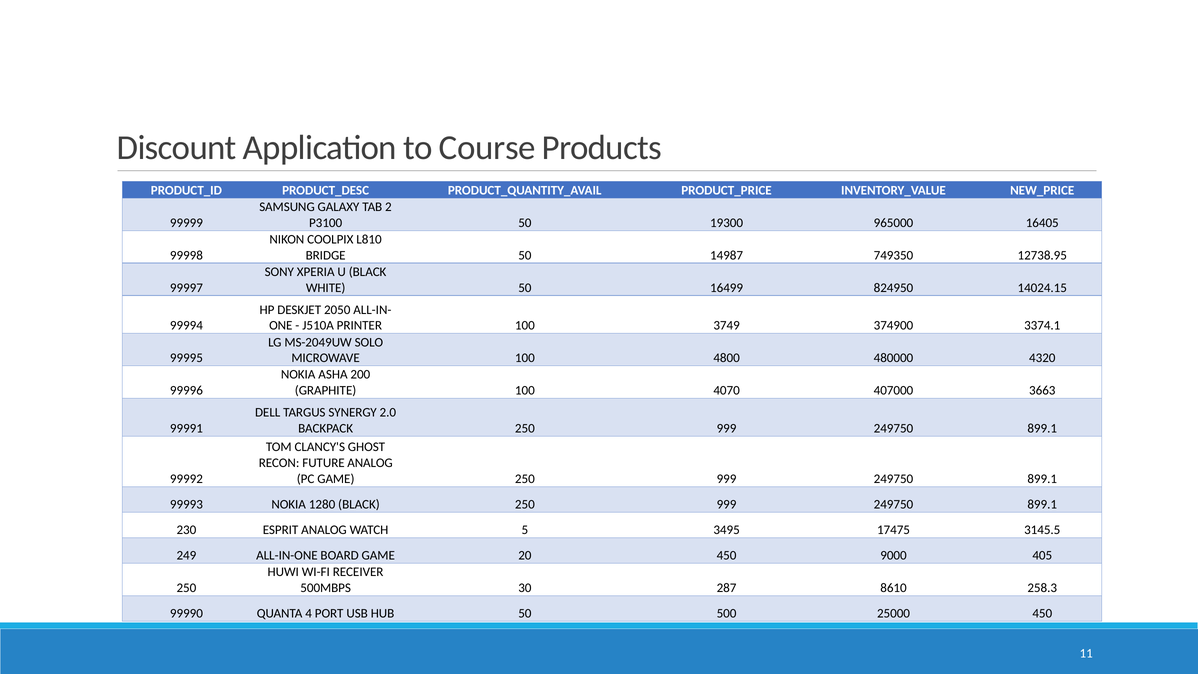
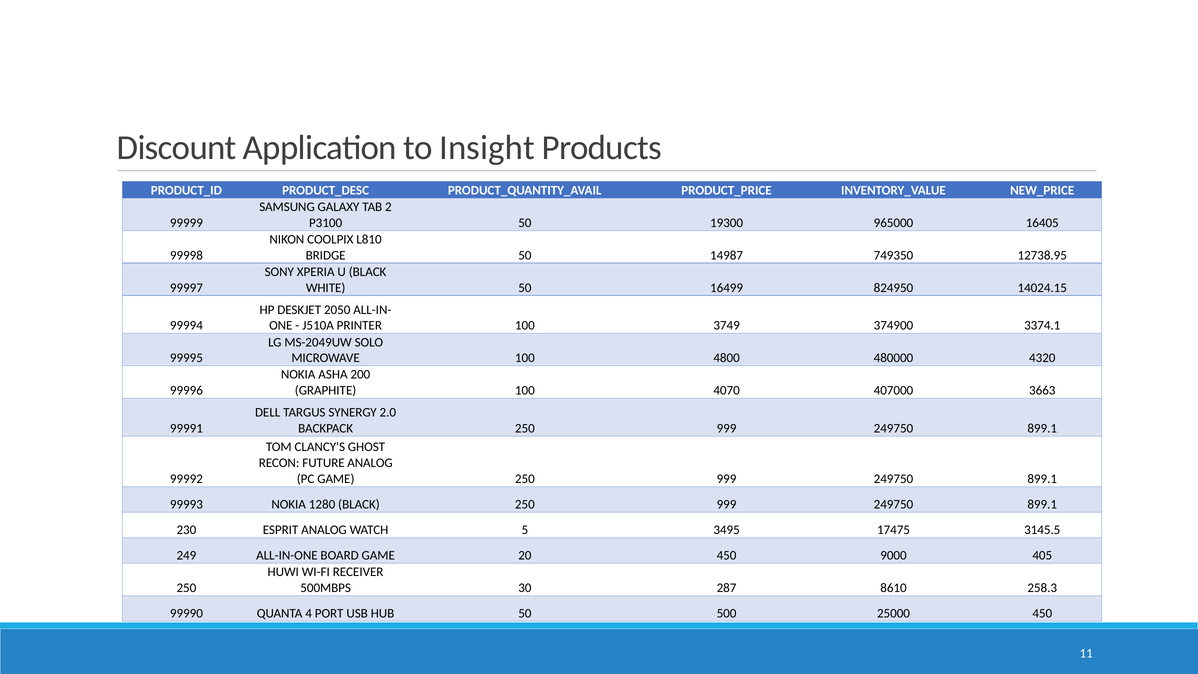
Course: Course -> Insight
